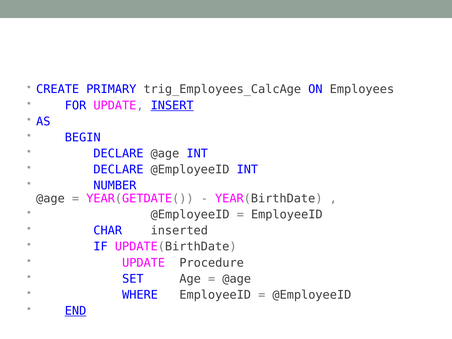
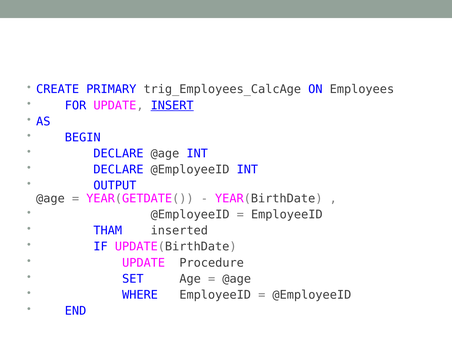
NUMBER: NUMBER -> OUTPUT
CHAR: CHAR -> THAM
END underline: present -> none
